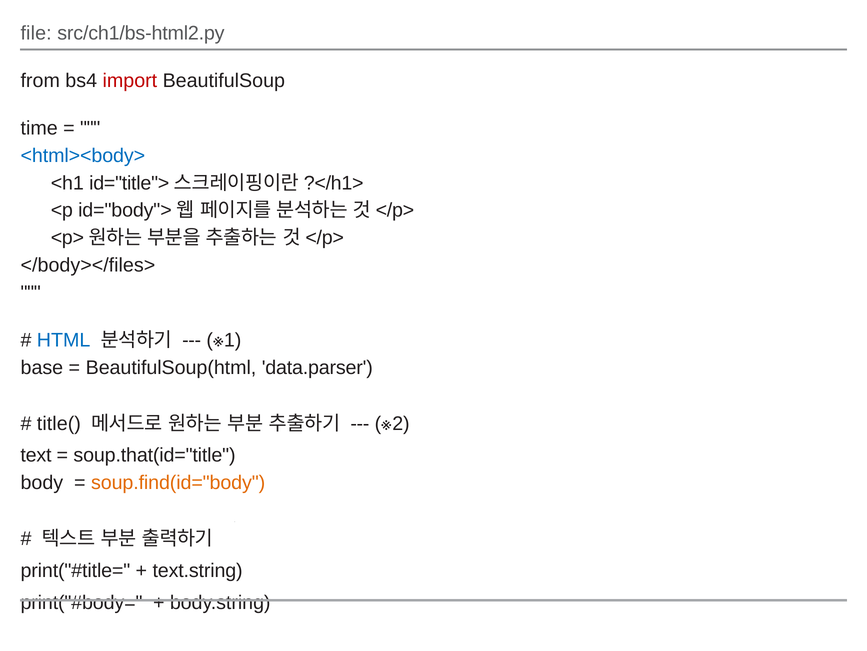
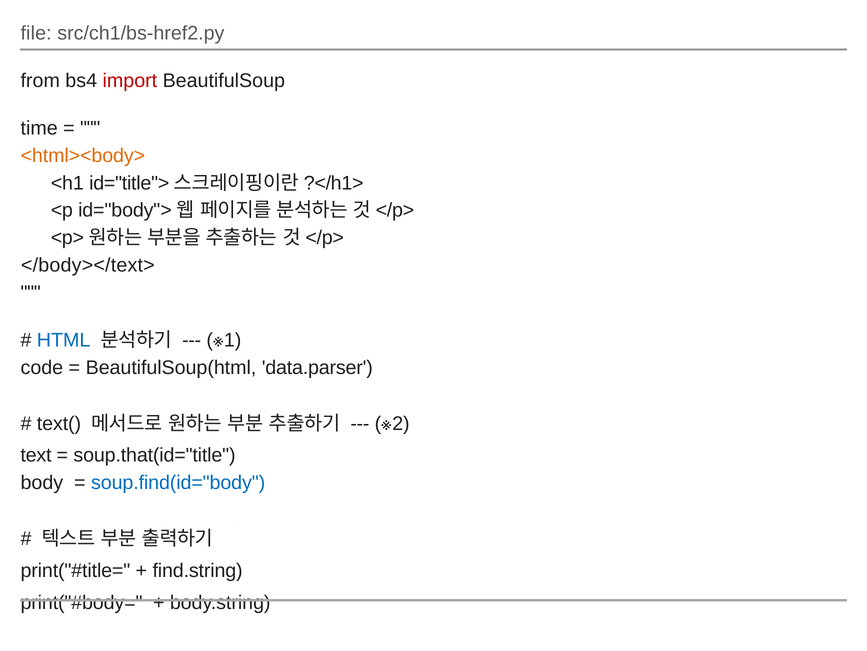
src/ch1/bs-html2.py: src/ch1/bs-html2.py -> src/ch1/bs-href2.py
<html><body> colour: blue -> orange
</body></files>: </body></files> -> </body></text>
base: base -> code
title(: title( -> text(
soup.find(id="body colour: orange -> blue
text.string: text.string -> find.string
